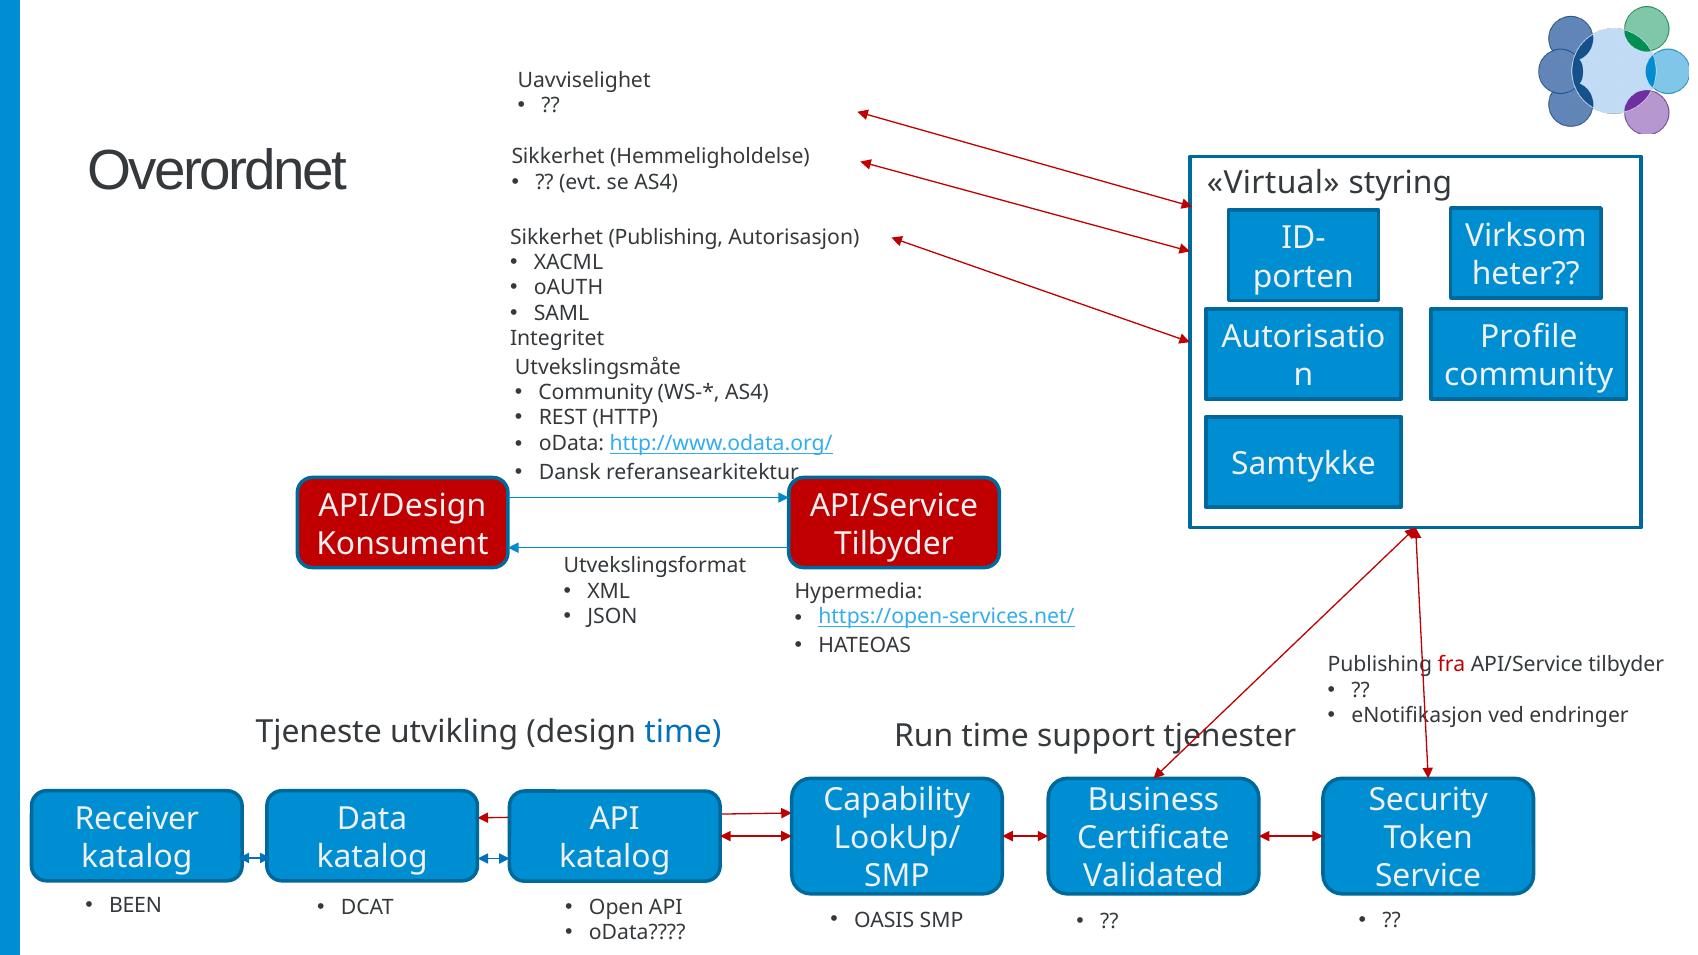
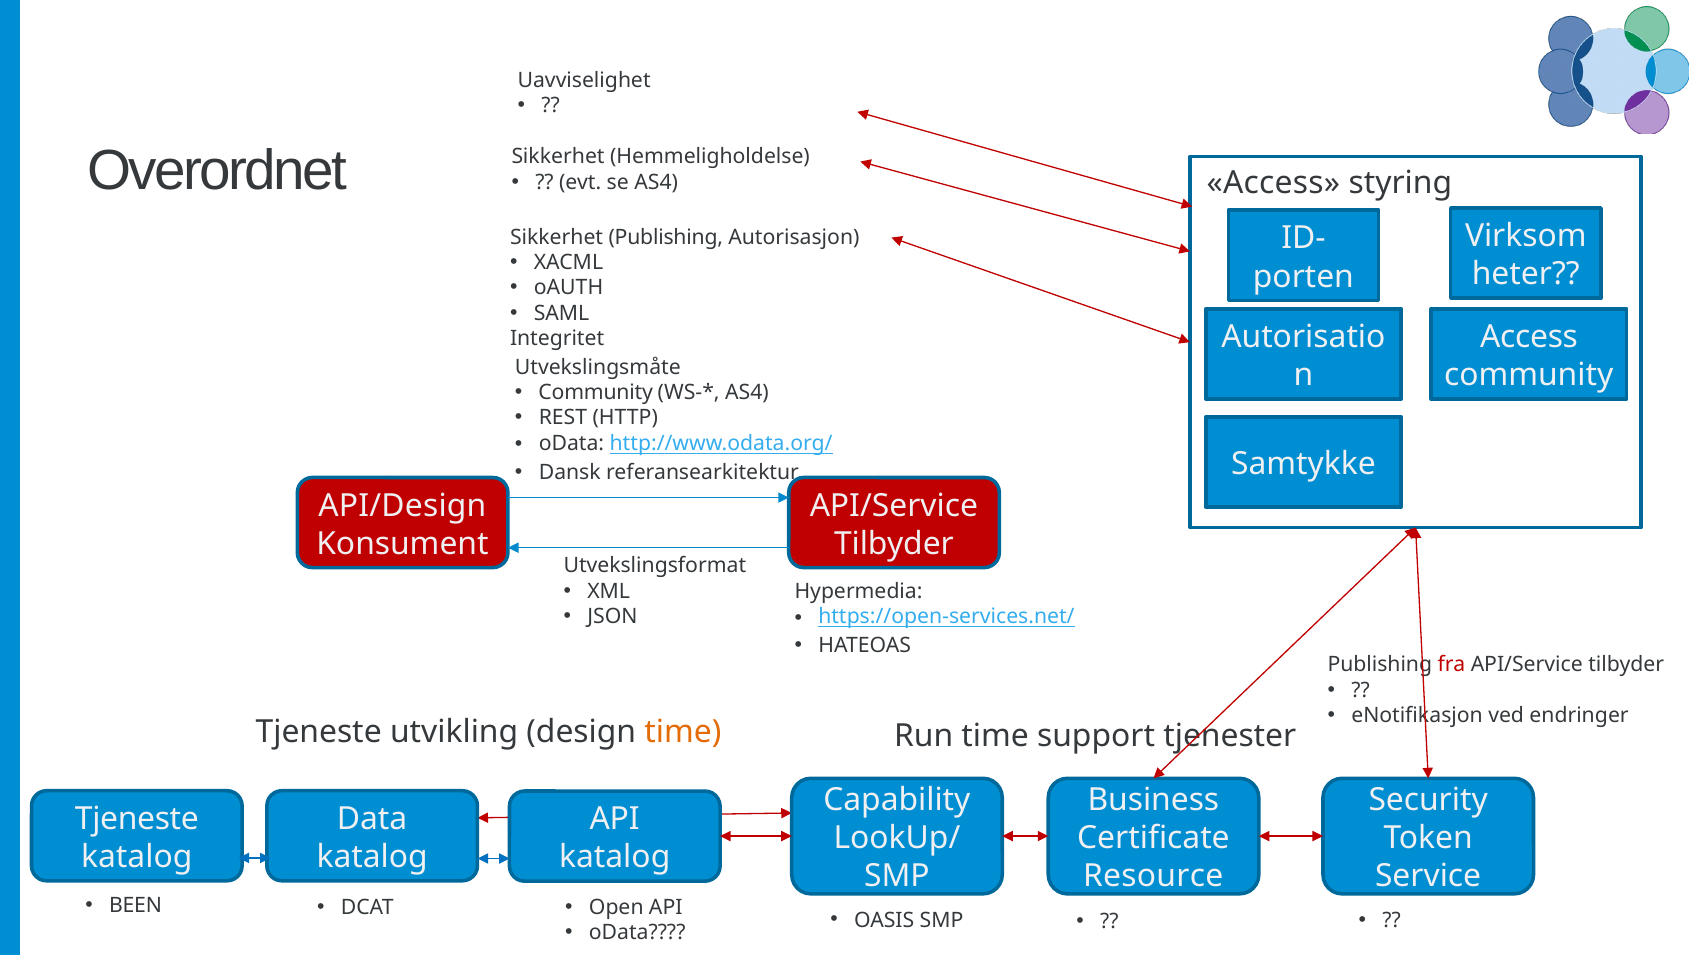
Virtual at (1273, 183): Virtual -> Access
Profile at (1529, 337): Profile -> Access
time at (683, 732) colour: blue -> orange
Receiver at (137, 819): Receiver -> Tjeneste
Validated: Validated -> Resource
